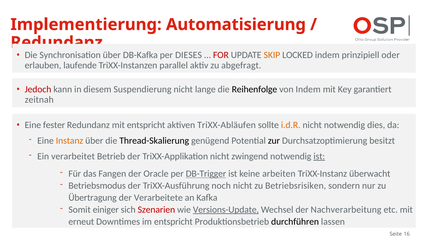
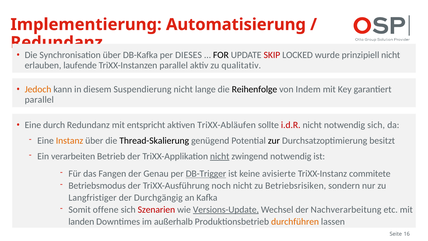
FOR colour: red -> black
SKIP colour: orange -> red
LOCKED indem: indem -> wurde
prinzipiell oder: oder -> nicht
abgefragt: abgefragt -> qualitativ
Jedoch colour: red -> orange
zeitnah at (39, 100): zeitnah -> parallel
fester: fester -> durch
i.d.R colour: orange -> red
notwendig dies: dies -> sich
verarbeitet: verarbeitet -> verarbeiten
nicht at (220, 156) underline: none -> present
ist at (319, 156) underline: present -> none
Oracle: Oracle -> Genau
arbeiten: arbeiten -> avisierte
überwacht: überwacht -> commitete
Übertragung: Übertragung -> Langfristiger
Verarbeitete: Verarbeitete -> Durchgängig
einiger: einiger -> offene
erneut: erneut -> landen
im entspricht: entspricht -> außerhalb
durchführen colour: black -> orange
